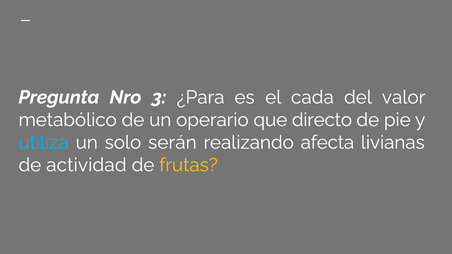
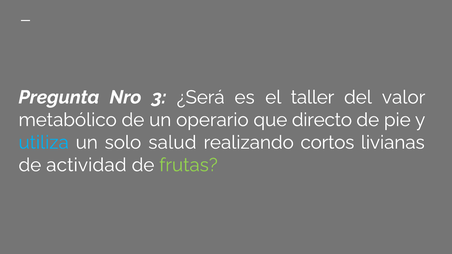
¿Para: ¿Para -> ¿Será
cada: cada -> taller
serán: serán -> salud
afecta: afecta -> cortos
frutas colour: yellow -> light green
